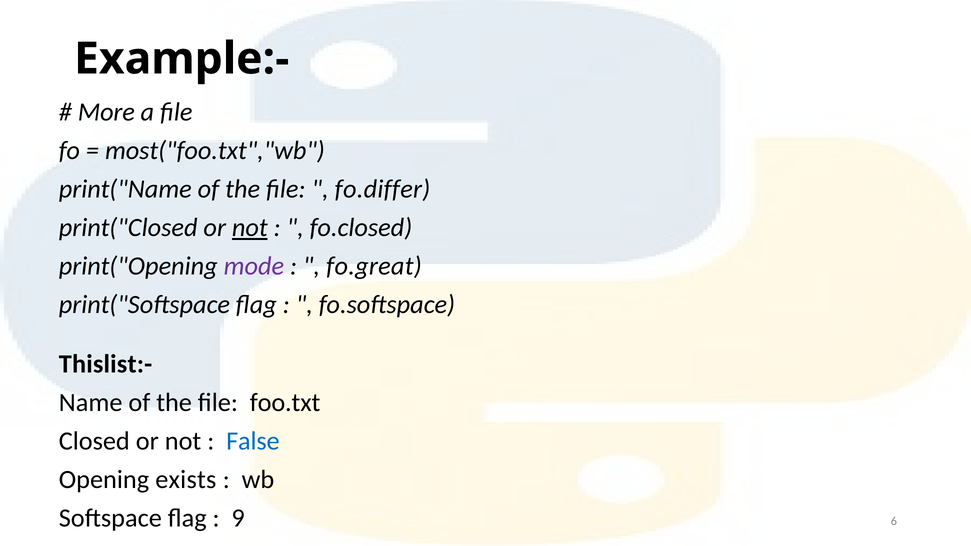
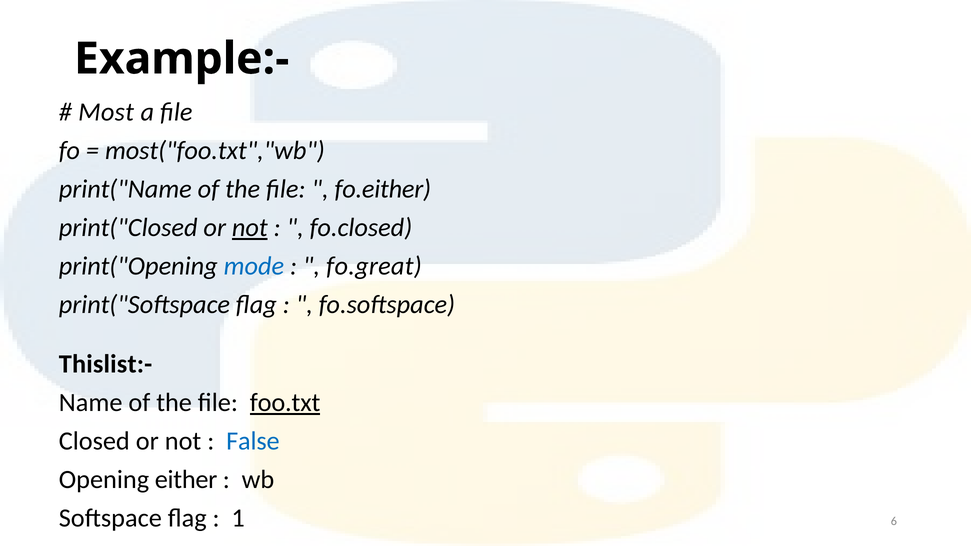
More: More -> Most
fo.differ: fo.differ -> fo.either
mode colour: purple -> blue
foo.txt underline: none -> present
exists: exists -> either
9: 9 -> 1
